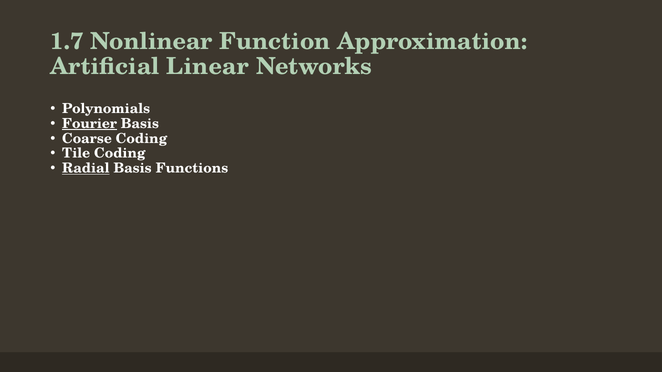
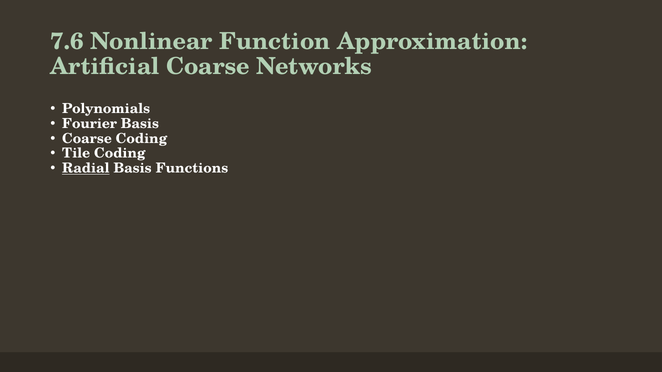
1.7: 1.7 -> 7.6
Artificial Linear: Linear -> Coarse
Fourier underline: present -> none
